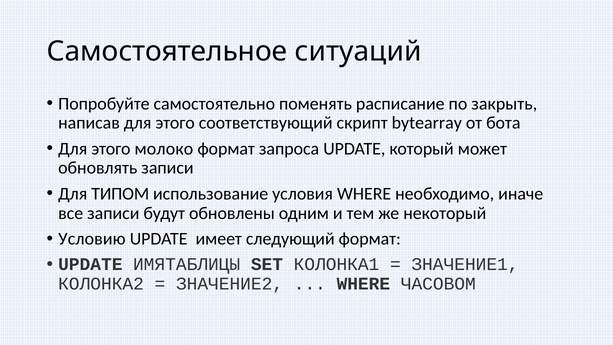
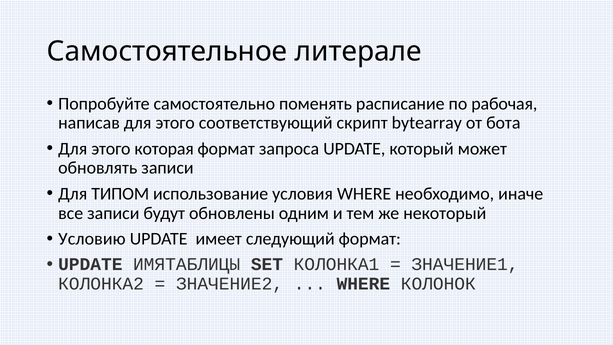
ситуаций: ситуаций -> литерале
закрыть: закрыть -> рабочая
молоко: молоко -> которая
ЧАСОВОМ: ЧАСОВОМ -> КОЛОНОК
